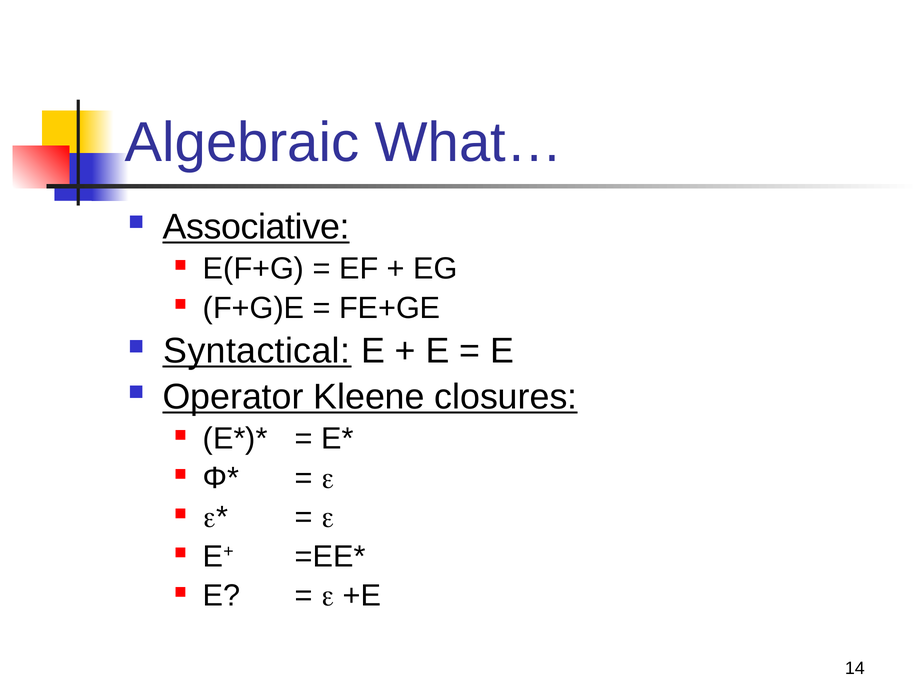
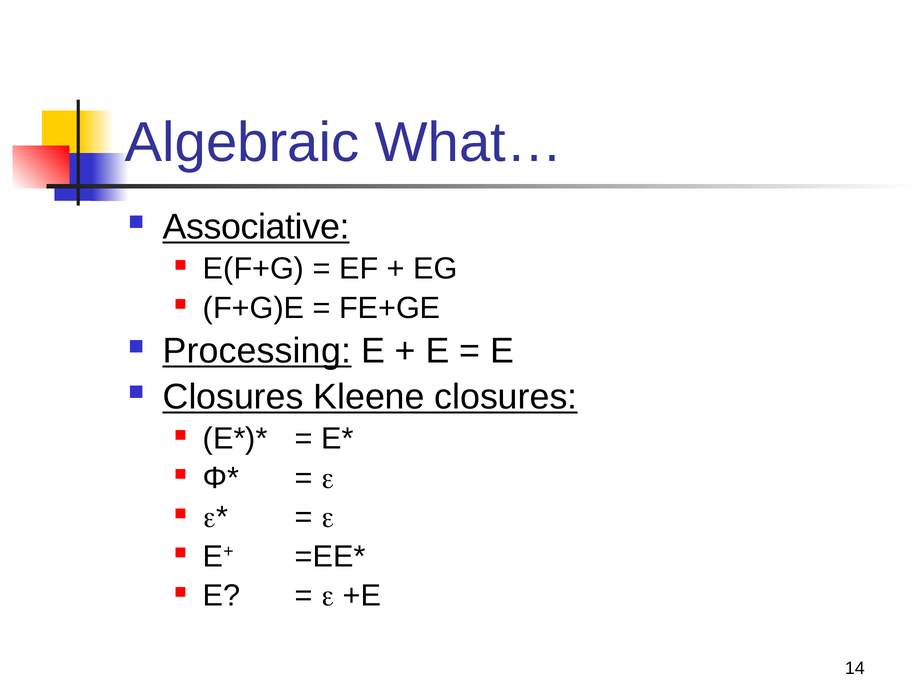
Syntactical: Syntactical -> Processing
Operator at (233, 397): Operator -> Closures
